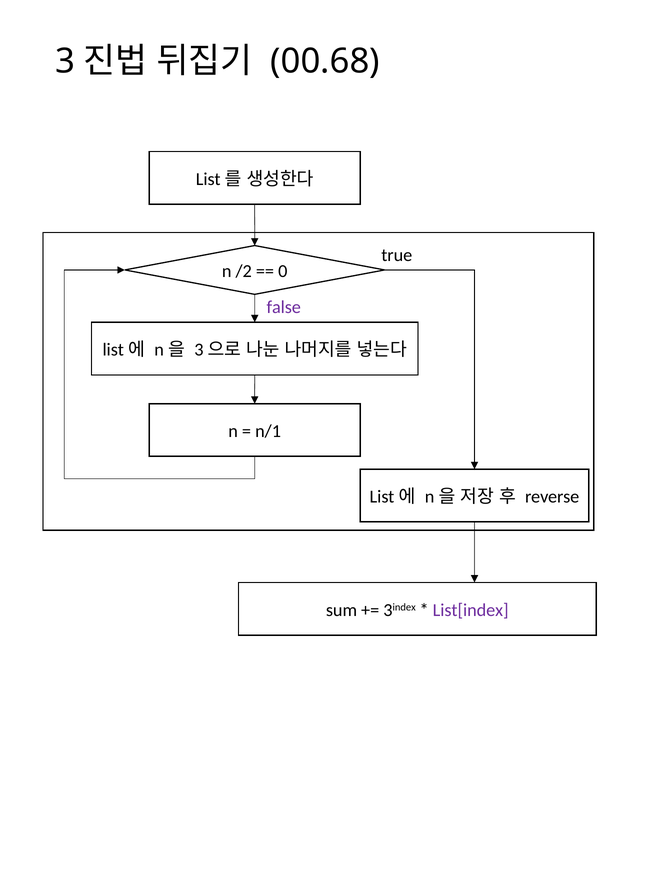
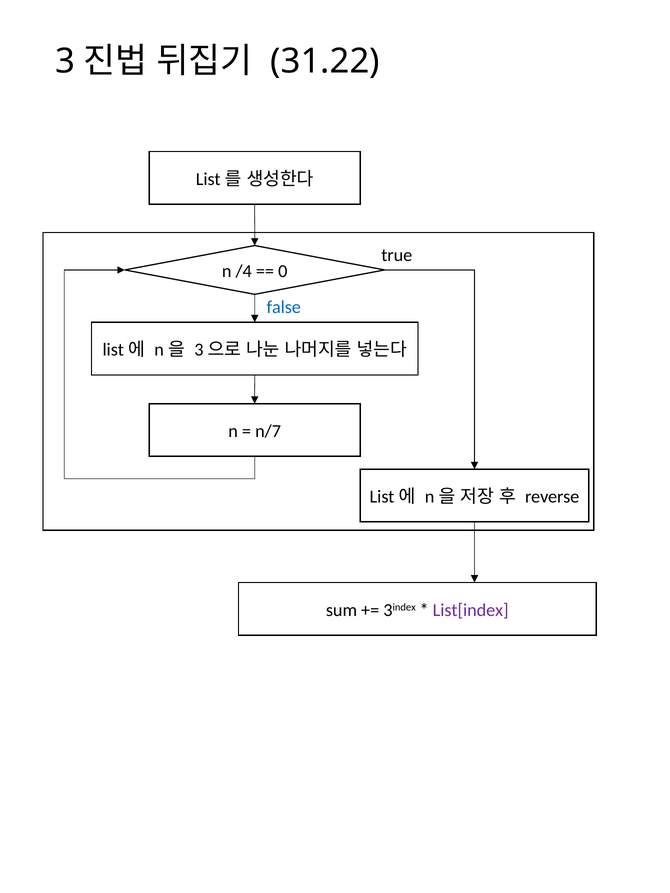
00.68: 00.68 -> 31.22
/2: /2 -> /4
false colour: purple -> blue
n/1: n/1 -> n/7
